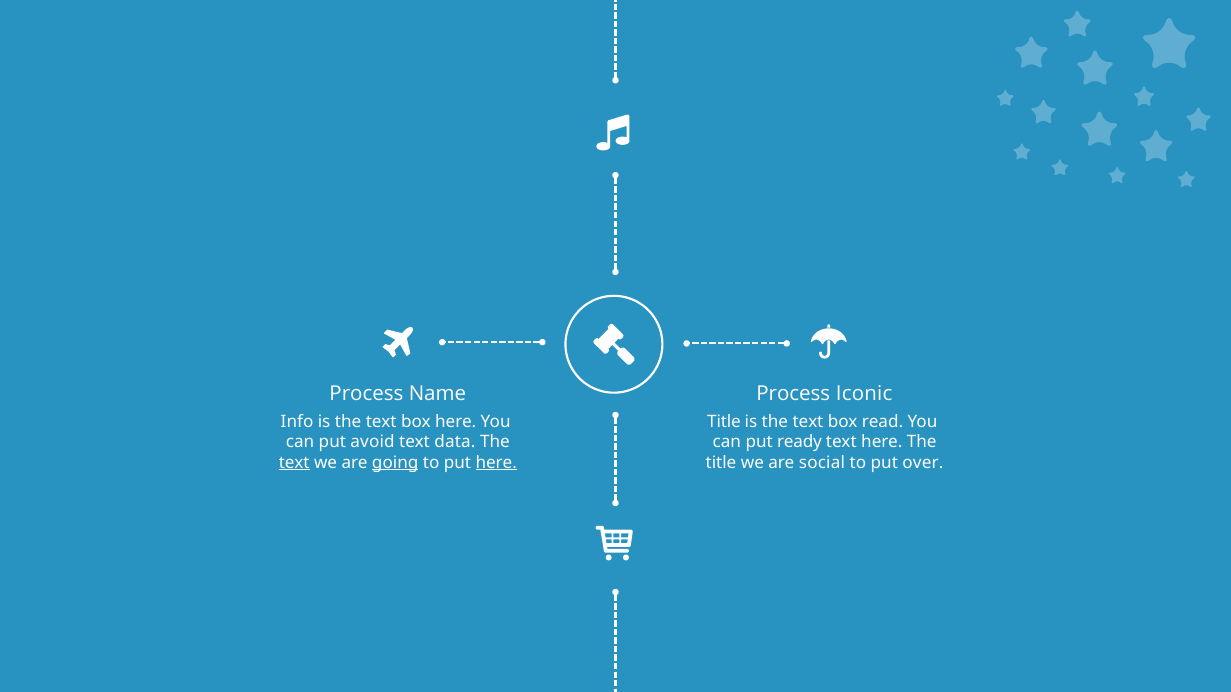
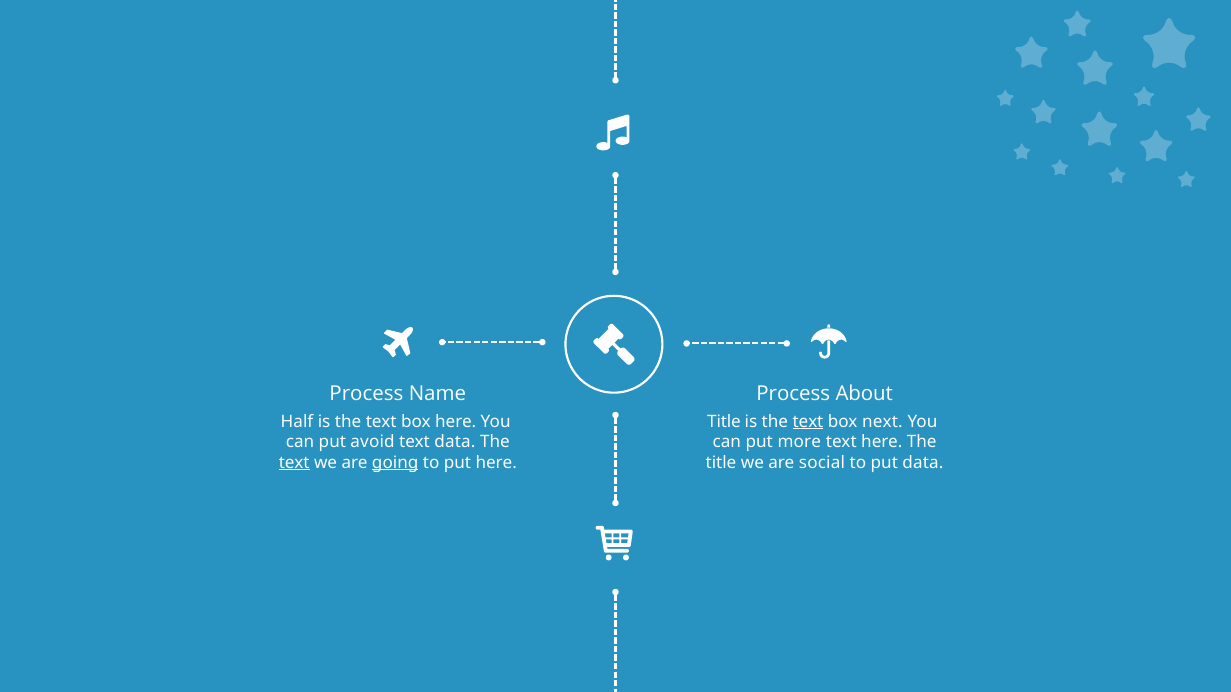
Iconic: Iconic -> About
Info: Info -> Half
text at (808, 422) underline: none -> present
read: read -> next
ready: ready -> more
here at (496, 463) underline: present -> none
put over: over -> data
